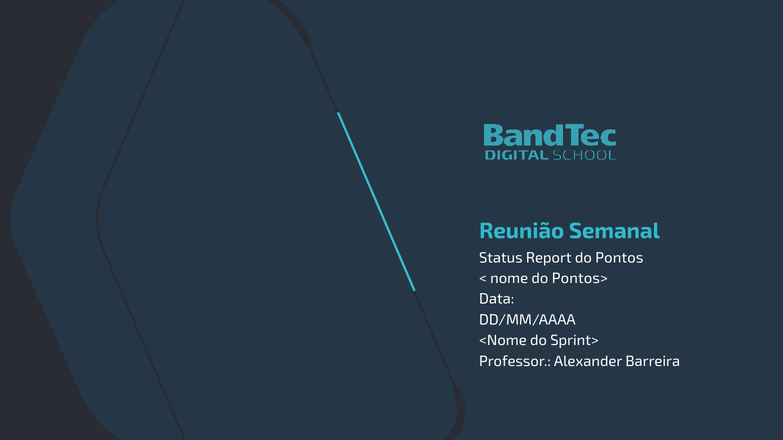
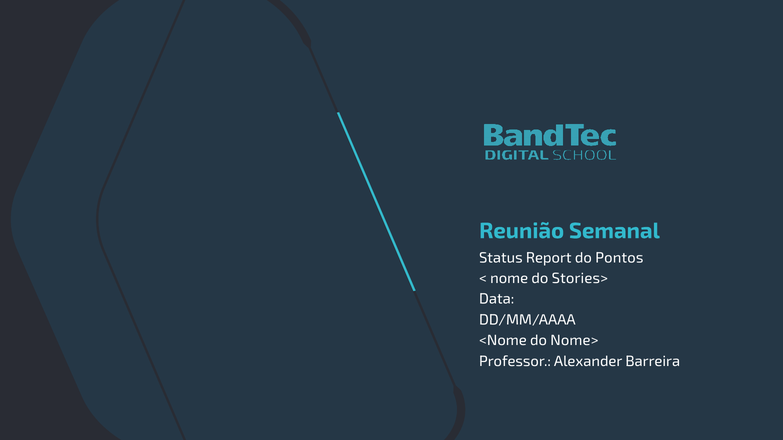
Pontos>: Pontos> -> Stories>
Sprint>: Sprint> -> Nome>
